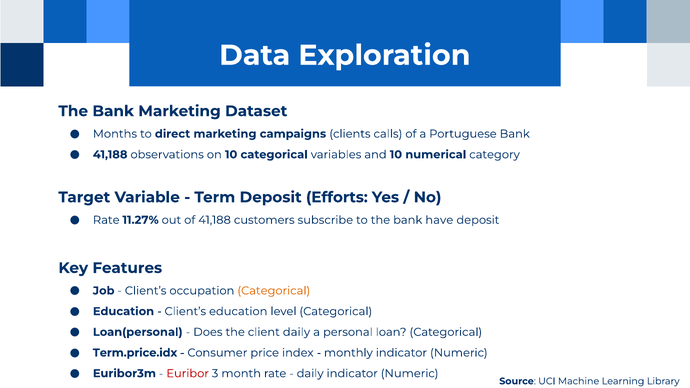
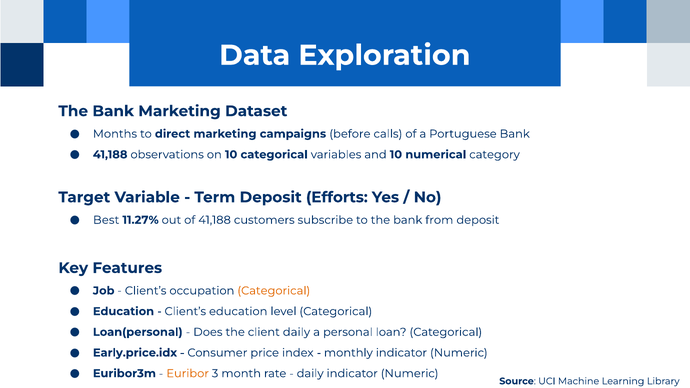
clients: clients -> before
Rate at (106, 220): Rate -> Best
have: have -> from
Term.price.idx: Term.price.idx -> Early.price.idx
Euribor colour: red -> orange
